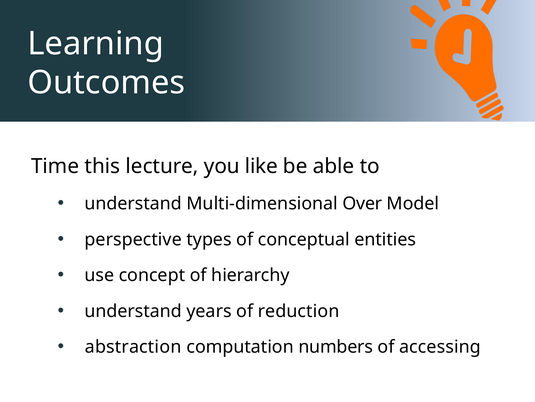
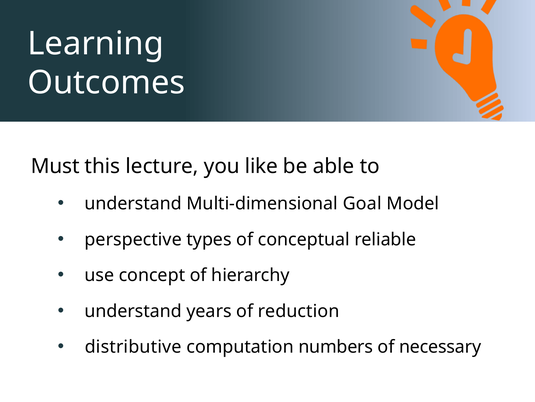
Time: Time -> Must
Over: Over -> Goal
entities: entities -> reliable
abstraction: abstraction -> distributive
accessing: accessing -> necessary
